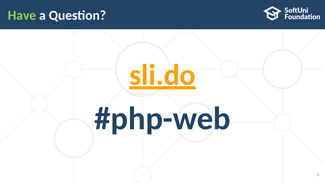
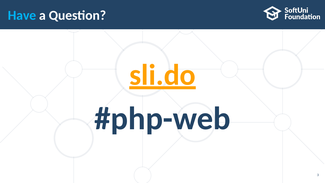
Have colour: light green -> light blue
